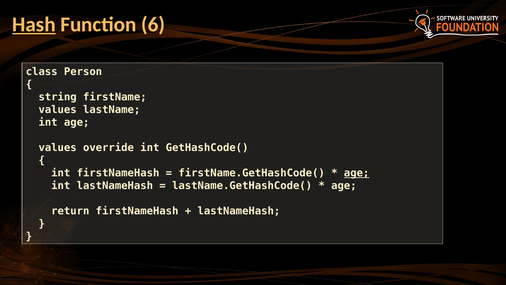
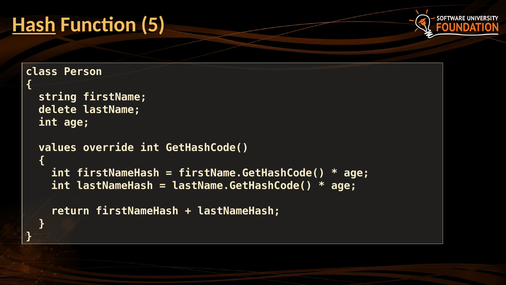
6: 6 -> 5
values at (58, 110): values -> delete
age at (357, 173) underline: present -> none
